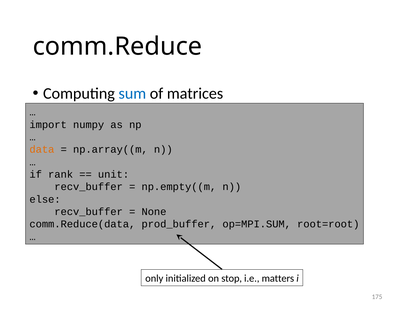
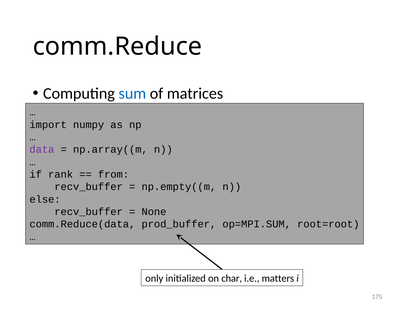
data colour: orange -> purple
unit: unit -> from
stop: stop -> char
